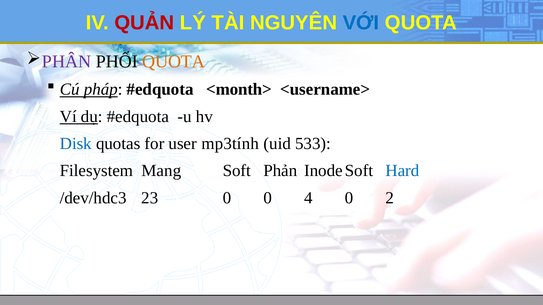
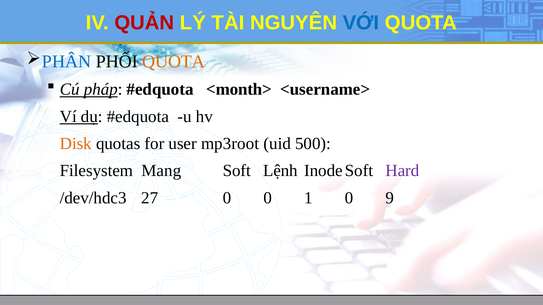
PHÂN colour: purple -> blue
Disk colour: blue -> orange
mp3tính: mp3tính -> mp3root
533: 533 -> 500
Phản: Phản -> Lệnh
Hard colour: blue -> purple
23: 23 -> 27
4: 4 -> 1
2: 2 -> 9
